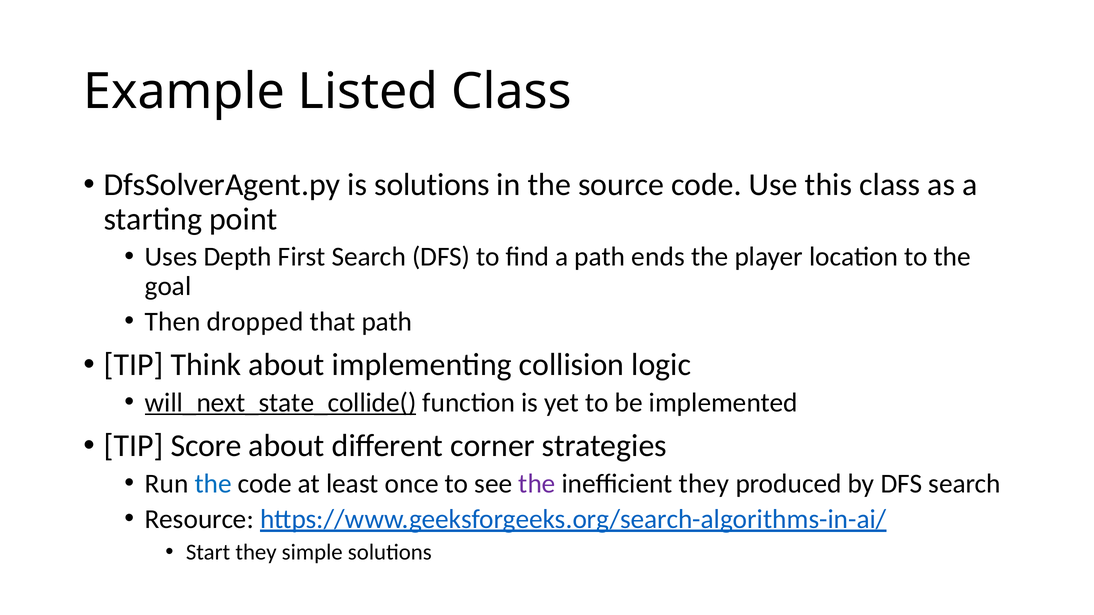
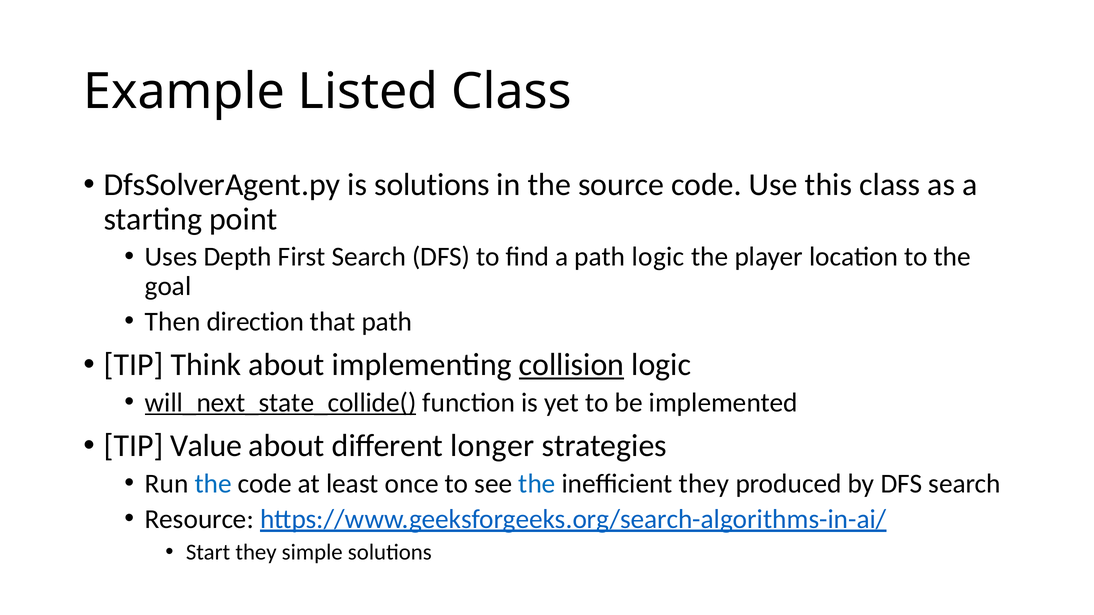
path ends: ends -> logic
dropped: dropped -> direction
collision underline: none -> present
Score: Score -> Value
corner: corner -> longer
the at (537, 484) colour: purple -> blue
